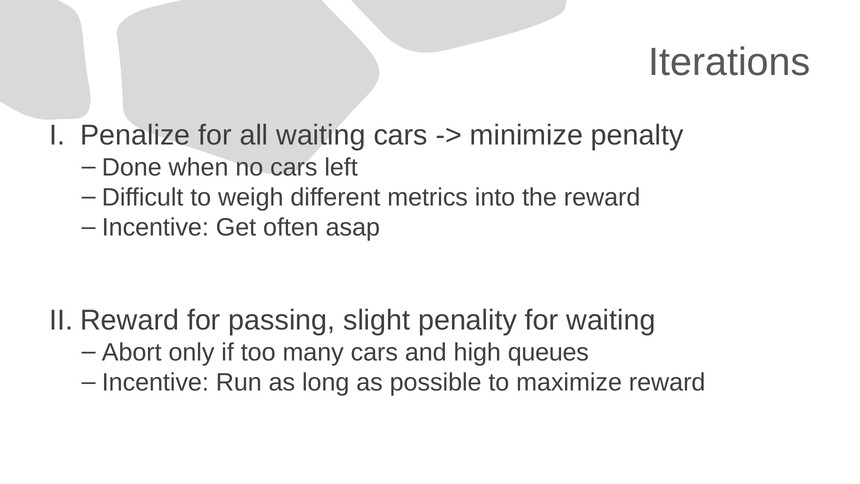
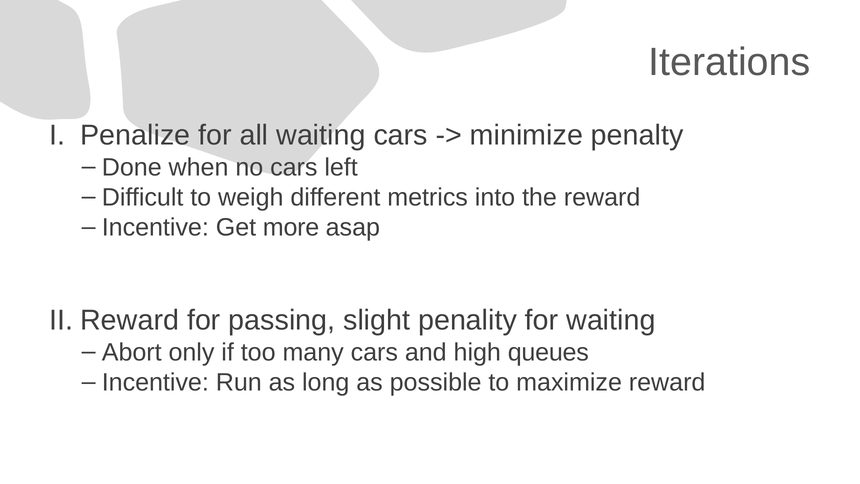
often: often -> more
